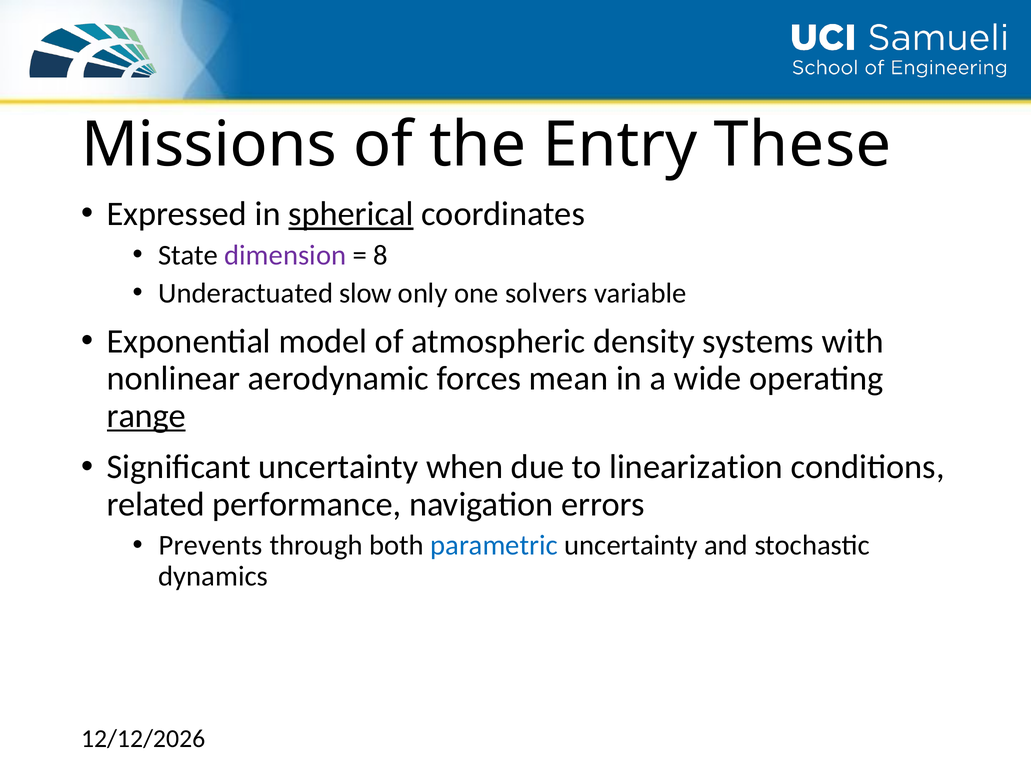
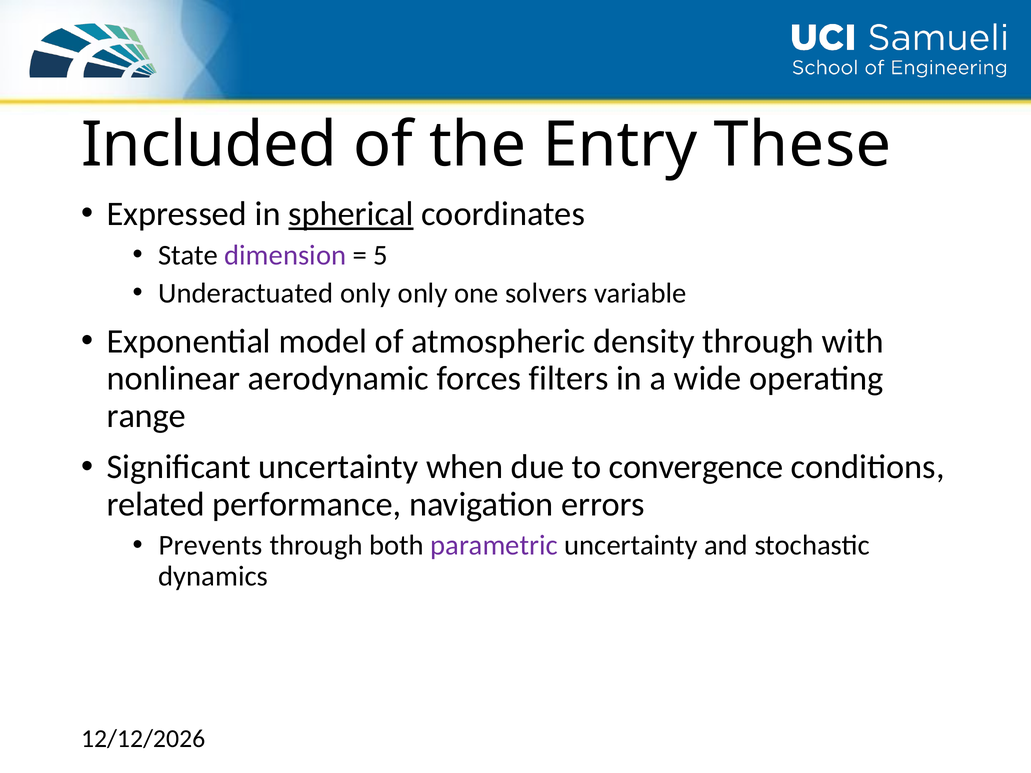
Missions: Missions -> Included
8: 8 -> 5
Underactuated slow: slow -> only
density systems: systems -> through
mean: mean -> filters
range underline: present -> none
linearization: linearization -> convergence
parametric colour: blue -> purple
